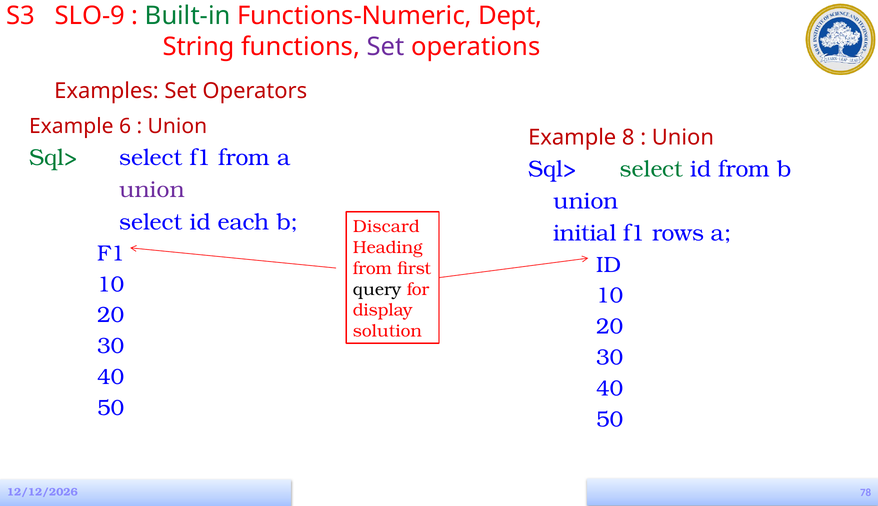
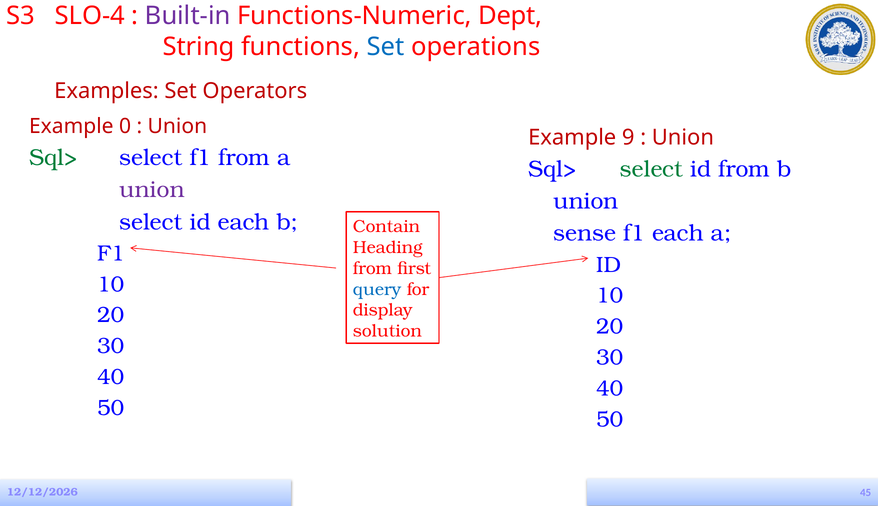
SLO-9: SLO-9 -> SLO-4
Built-in colour: green -> purple
Set at (386, 47) colour: purple -> blue
6: 6 -> 0
8: 8 -> 9
Discard: Discard -> Contain
initial: initial -> sense
f1 rows: rows -> each
query colour: black -> blue
78: 78 -> 45
